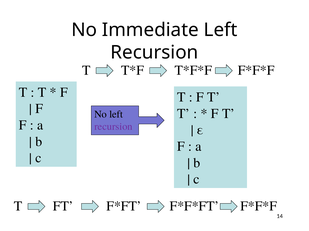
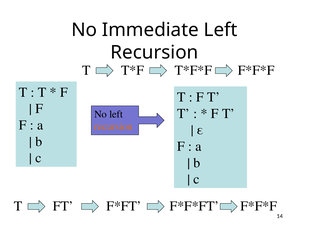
recursion at (113, 127) colour: purple -> orange
